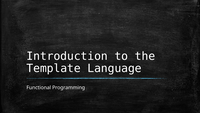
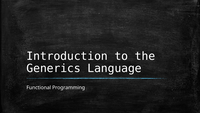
Template: Template -> Generics
